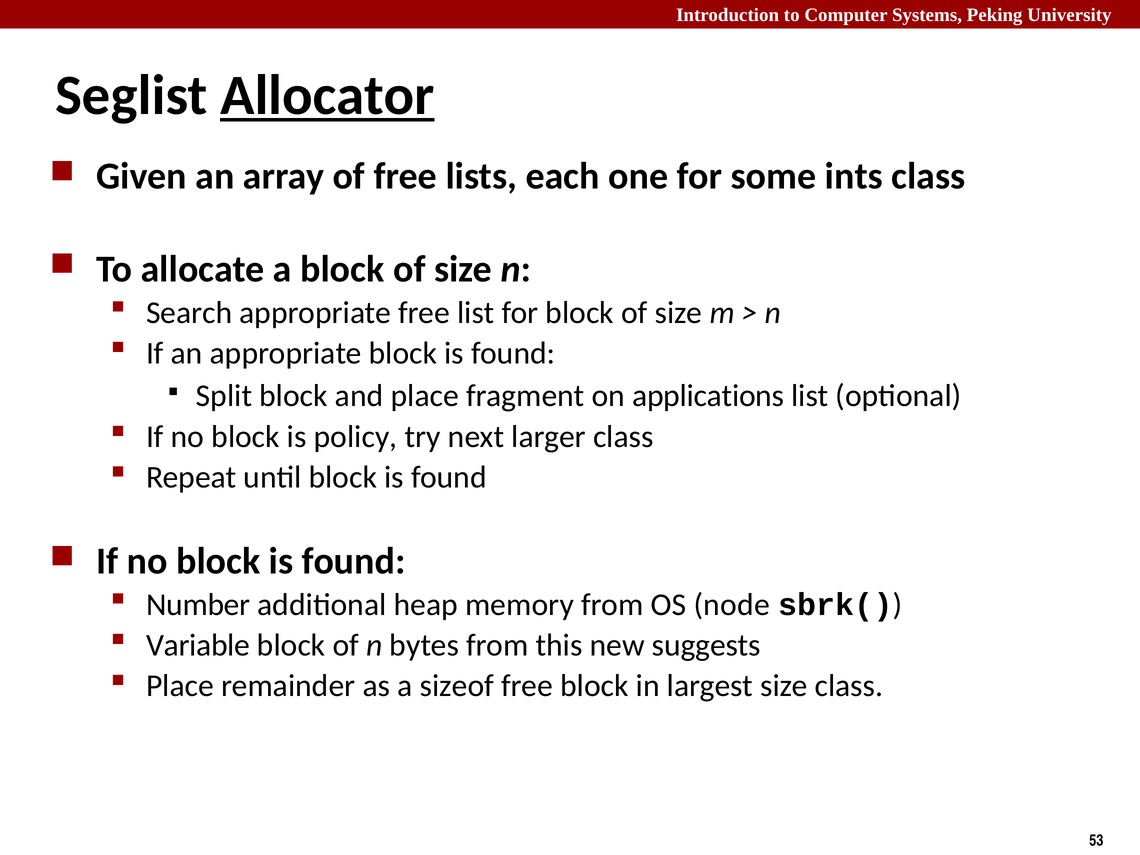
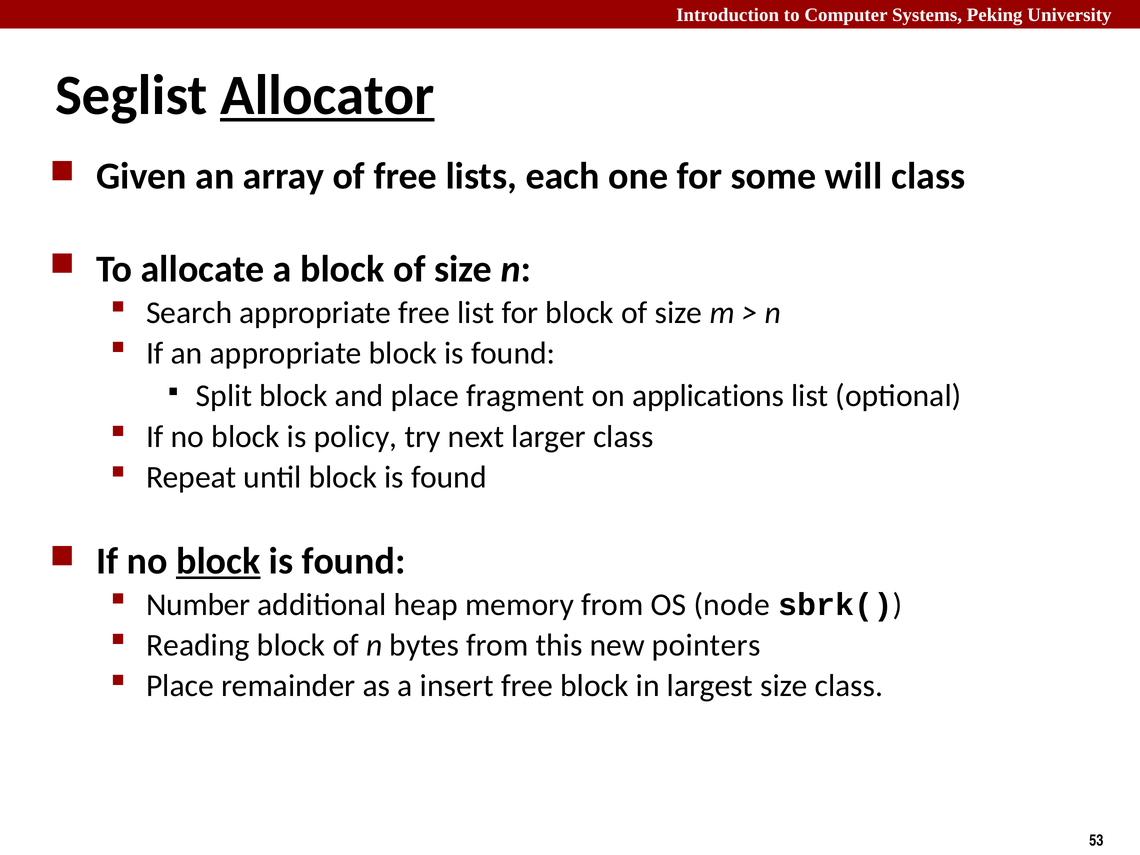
ints: ints -> will
block at (218, 561) underline: none -> present
Variable: Variable -> Reading
suggests: suggests -> pointers
sizeof: sizeof -> insert
